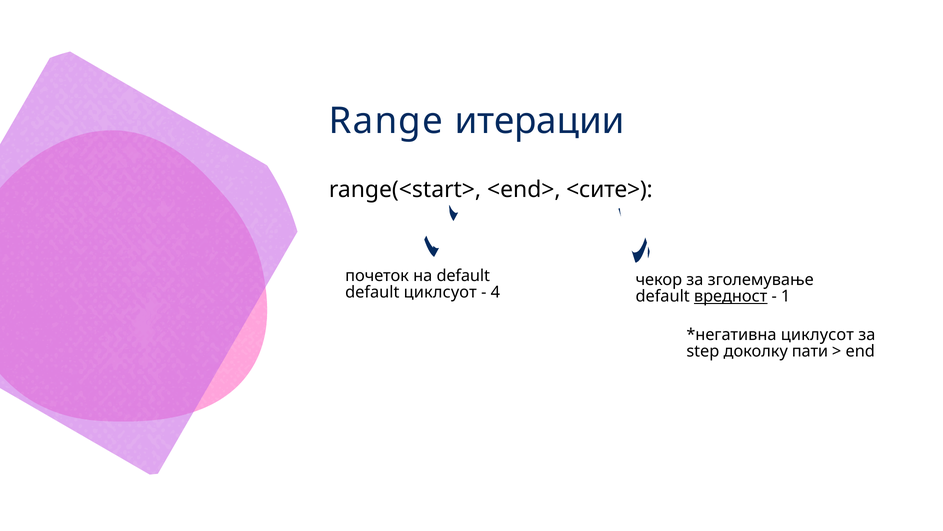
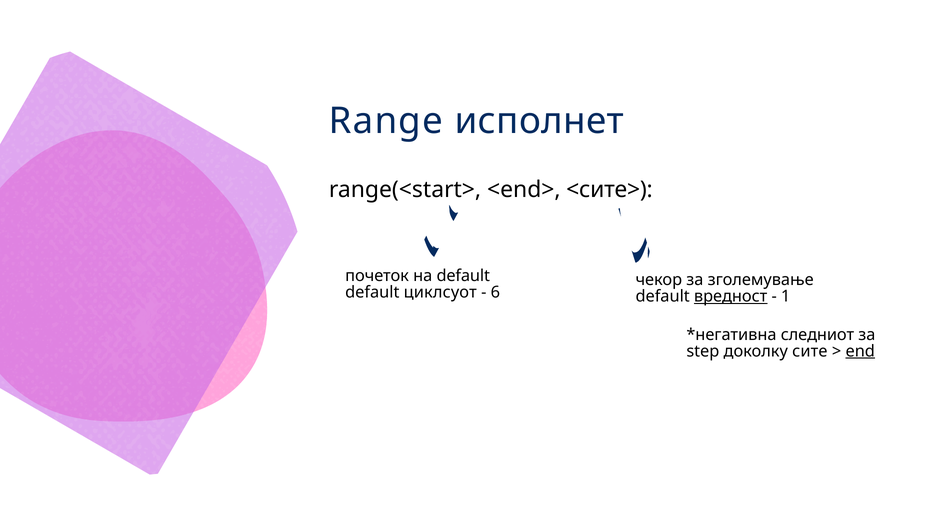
итерации: итерации -> исполнет
4: 4 -> 6
циклусот: циклусот -> следниот
пати: пати -> сите
end underline: none -> present
